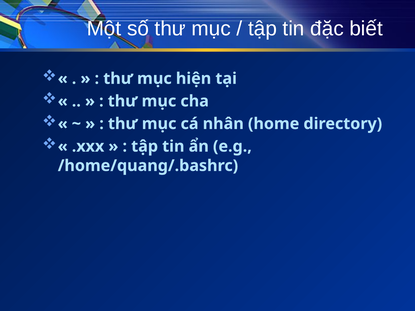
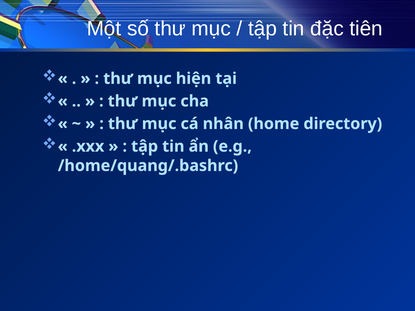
biết: biết -> tiên
